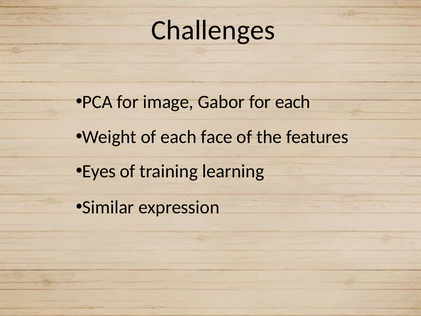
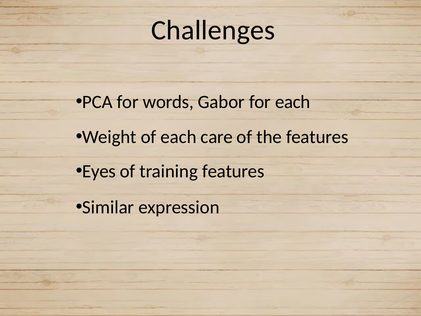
image: image -> words
face: face -> care
training learning: learning -> features
